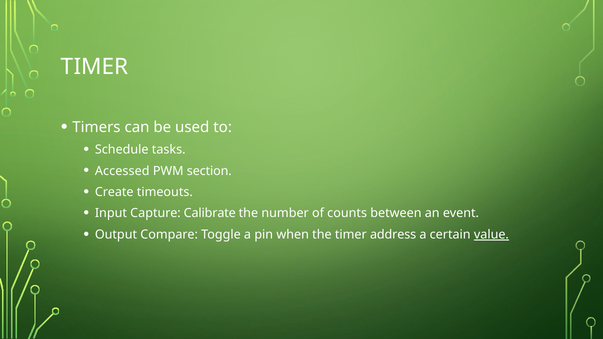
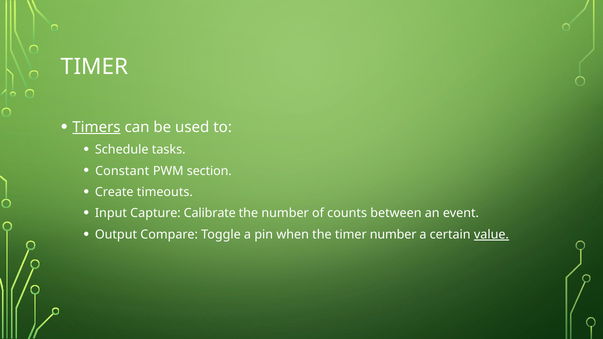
Timers underline: none -> present
Accessed: Accessed -> Constant
timer address: address -> number
